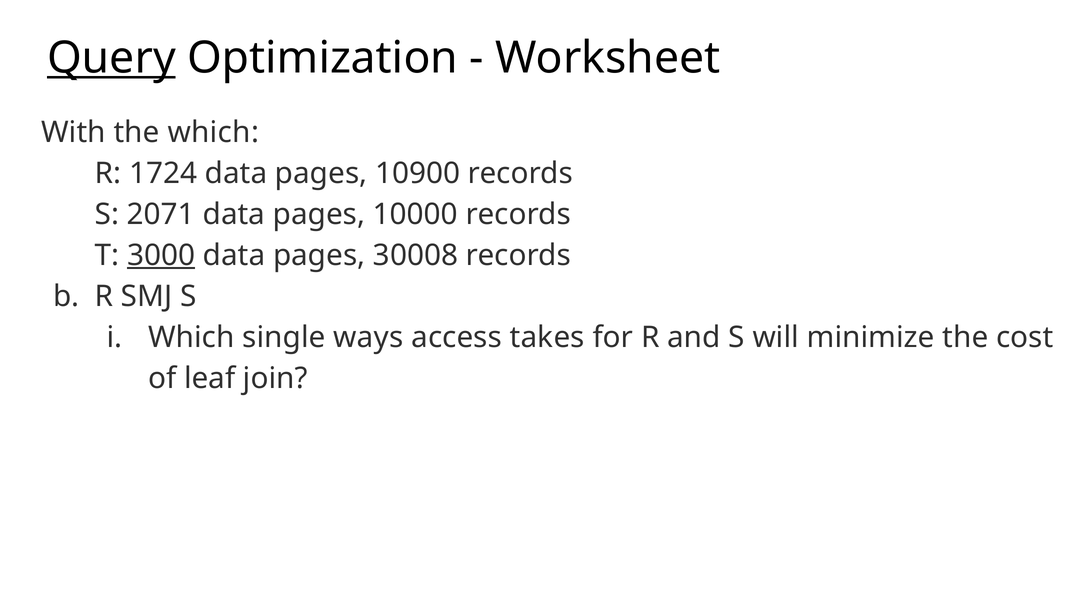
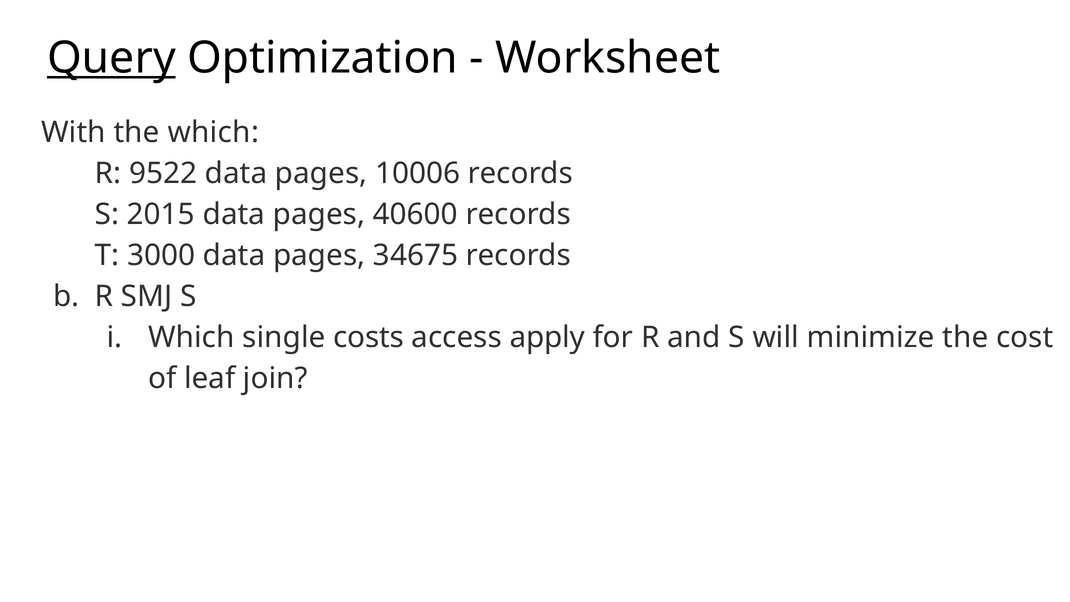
1724: 1724 -> 9522
10900: 10900 -> 10006
2071: 2071 -> 2015
10000: 10000 -> 40600
3000 underline: present -> none
30008: 30008 -> 34675
ways: ways -> costs
takes: takes -> apply
